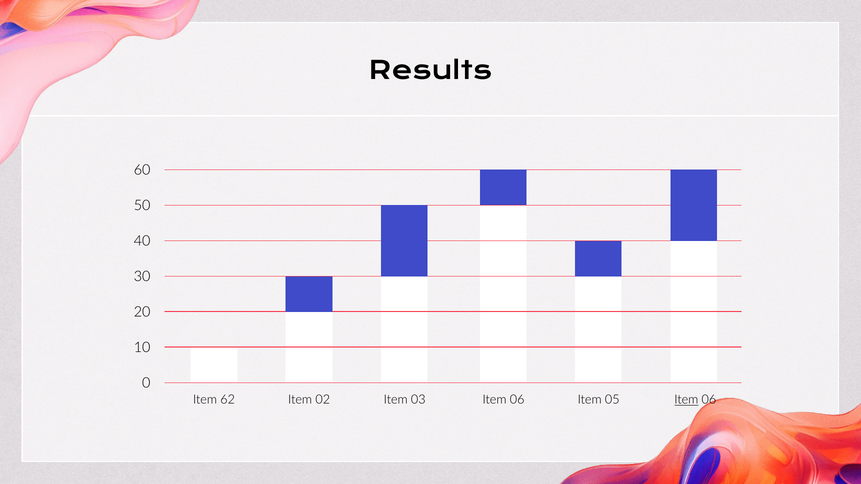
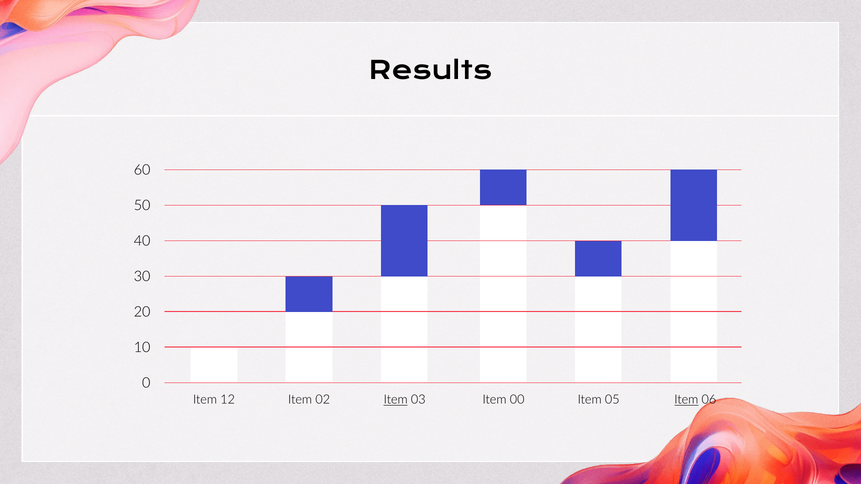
62: 62 -> 12
Item at (396, 400) underline: none -> present
03 Item 06: 06 -> 00
